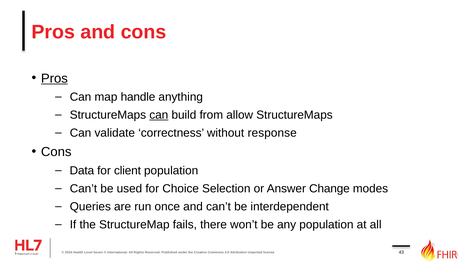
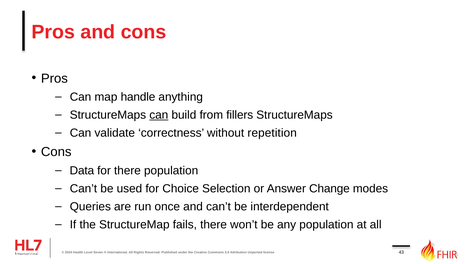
Pros at (54, 79) underline: present -> none
allow: allow -> fillers
response: response -> repetition
for client: client -> there
